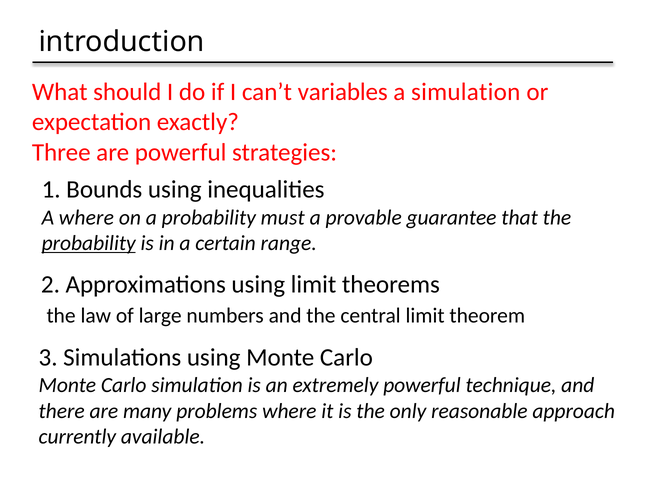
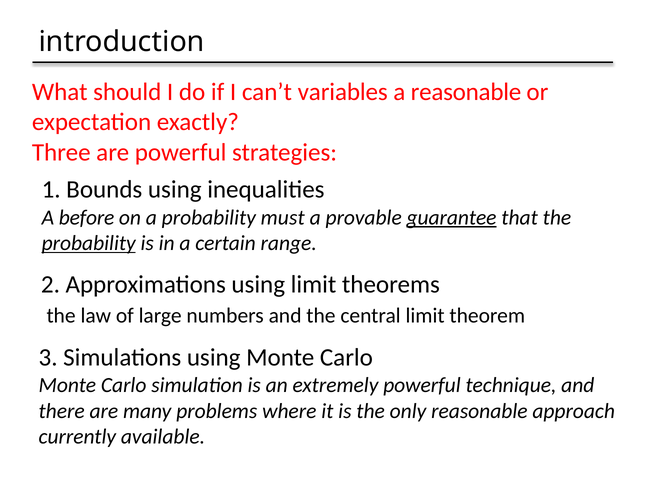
a simulation: simulation -> reasonable
A where: where -> before
guarantee underline: none -> present
